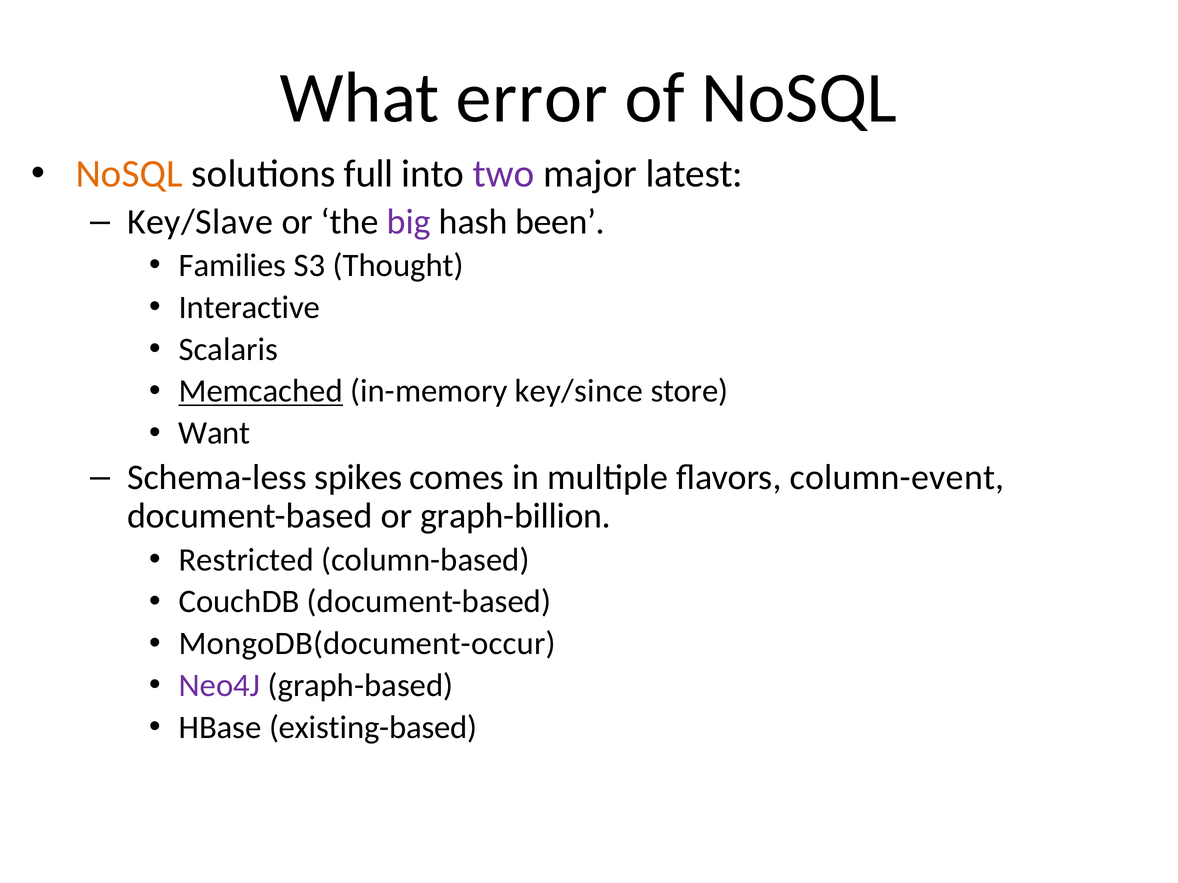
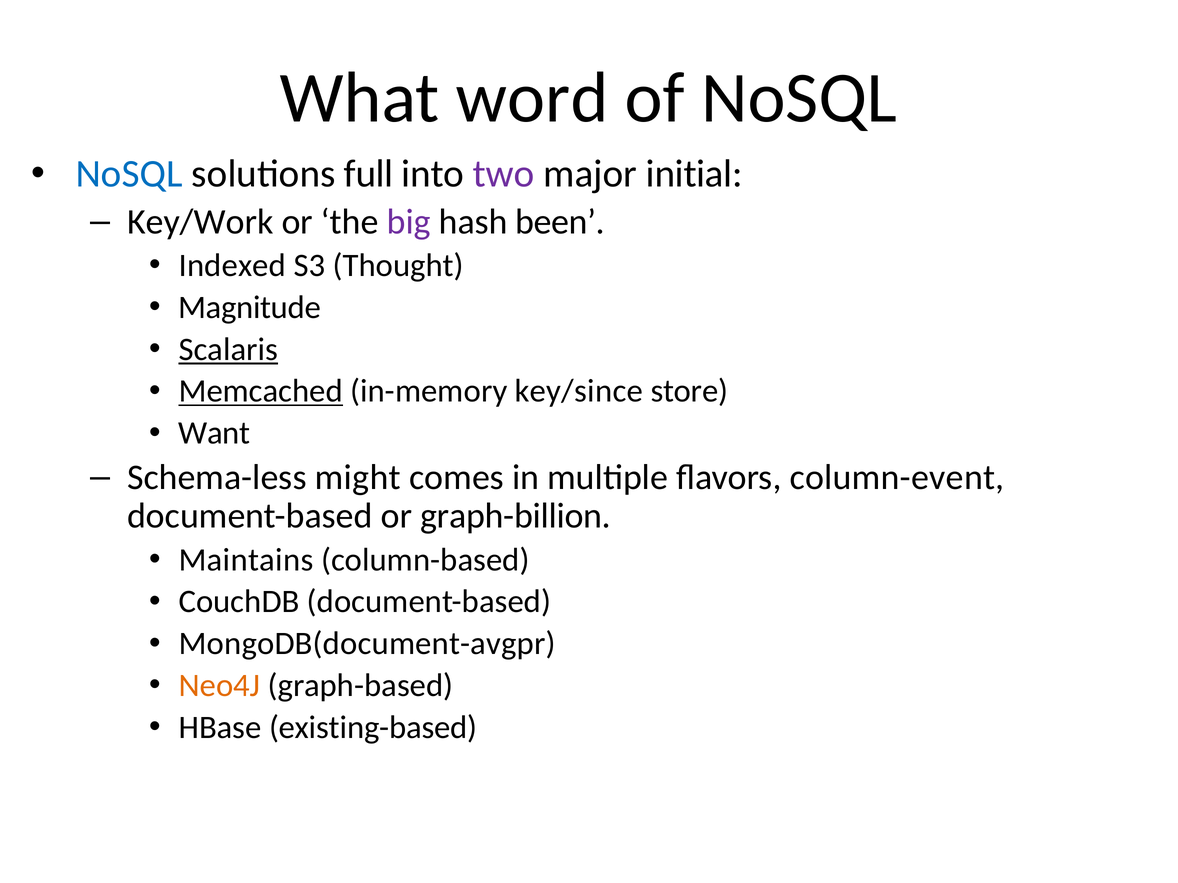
error: error -> word
NoSQL at (129, 174) colour: orange -> blue
latest: latest -> initial
Key/Slave: Key/Slave -> Key/Work
Families: Families -> Indexed
Interactive: Interactive -> Magnitude
Scalaris underline: none -> present
spikes: spikes -> might
Restricted: Restricted -> Maintains
MongoDB(document-occur: MongoDB(document-occur -> MongoDB(document-avgpr
Neo4J colour: purple -> orange
